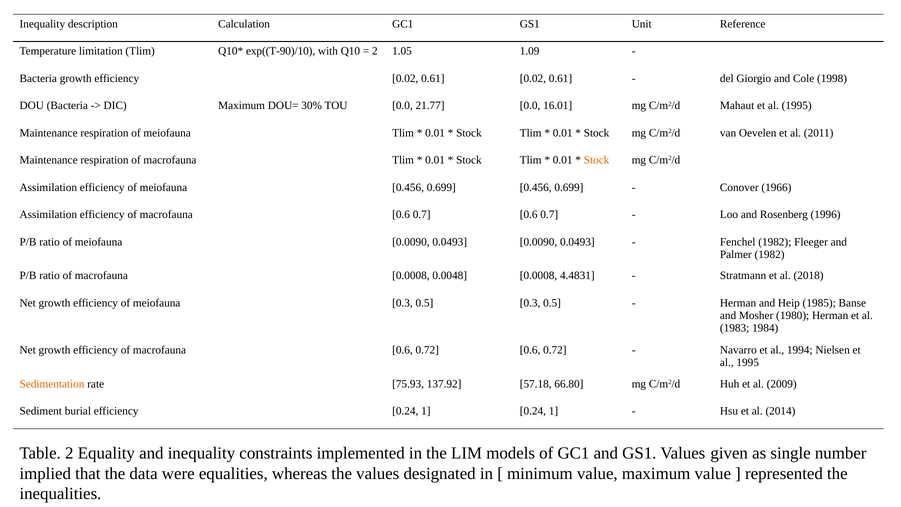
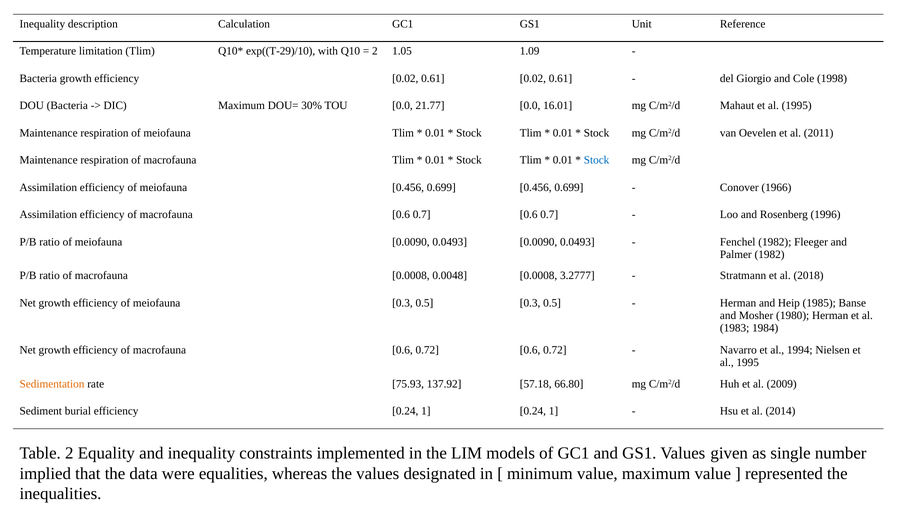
exp((T-90)/10: exp((T-90)/10 -> exp((T-29)/10
Stock at (597, 160) colour: orange -> blue
4.4831: 4.4831 -> 3.2777
